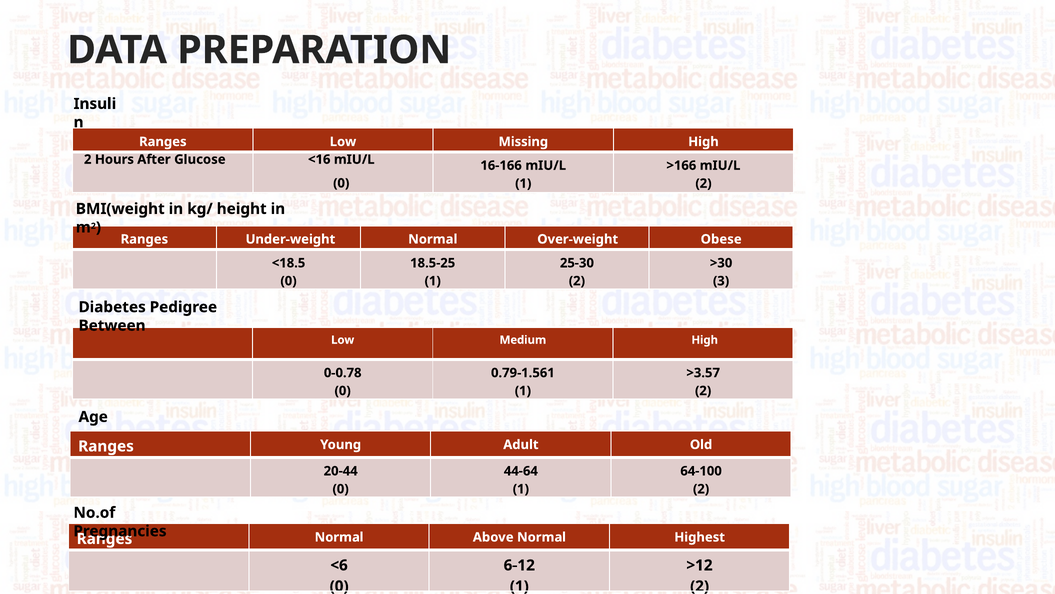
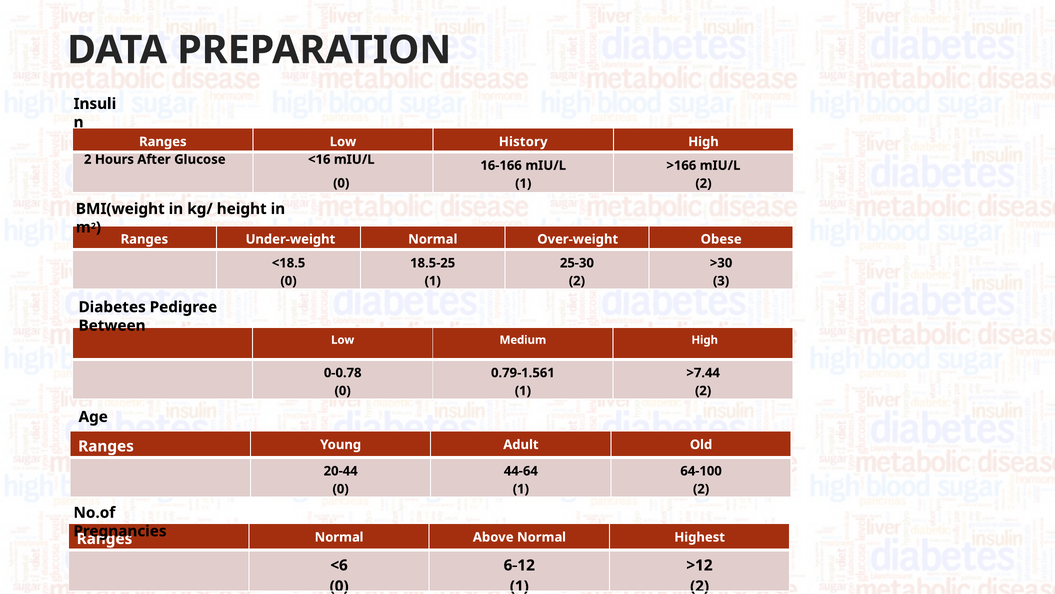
Missing: Missing -> History
>3.57: >3.57 -> >7.44
